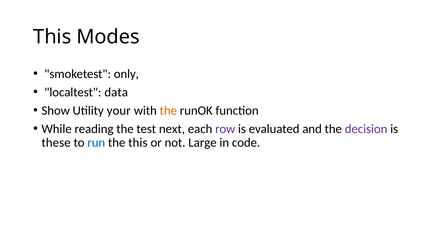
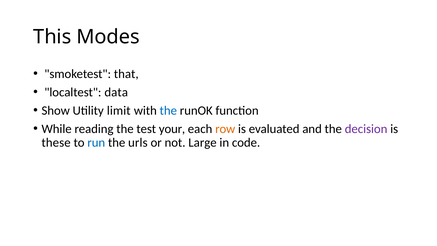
only: only -> that
your: your -> limit
the at (168, 111) colour: orange -> blue
next: next -> your
row colour: purple -> orange
the this: this -> urls
